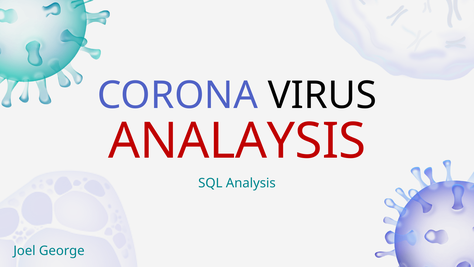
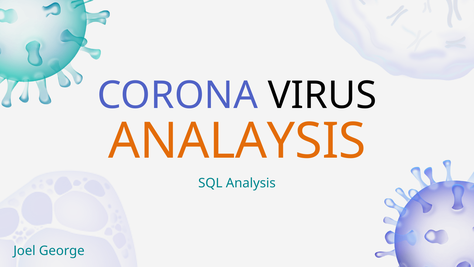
ANALAYSIS colour: red -> orange
